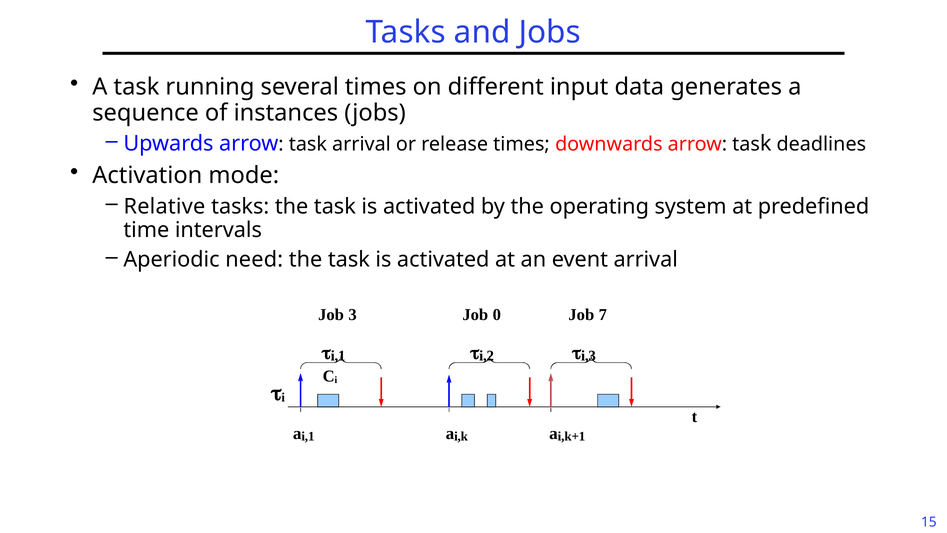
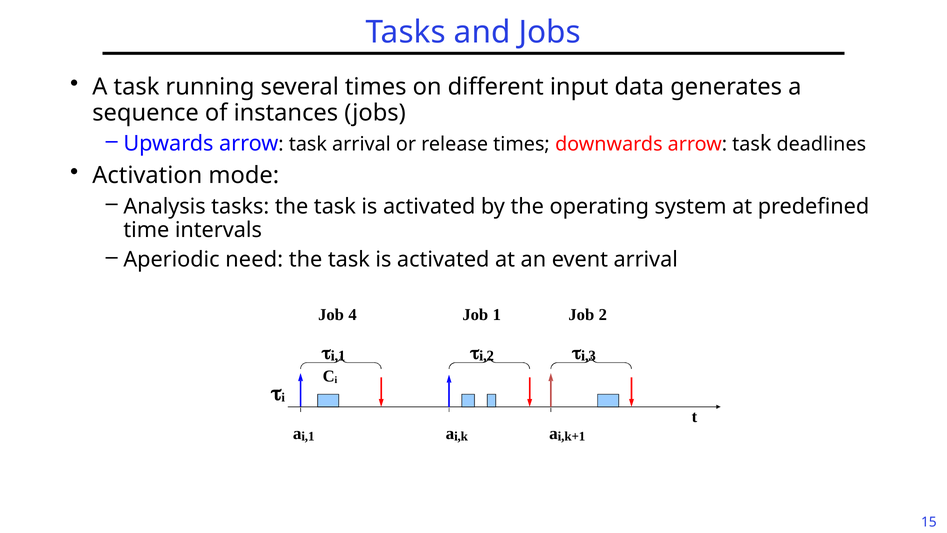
Relative: Relative -> Analysis
3: 3 -> 4
0: 0 -> 1
7: 7 -> 2
